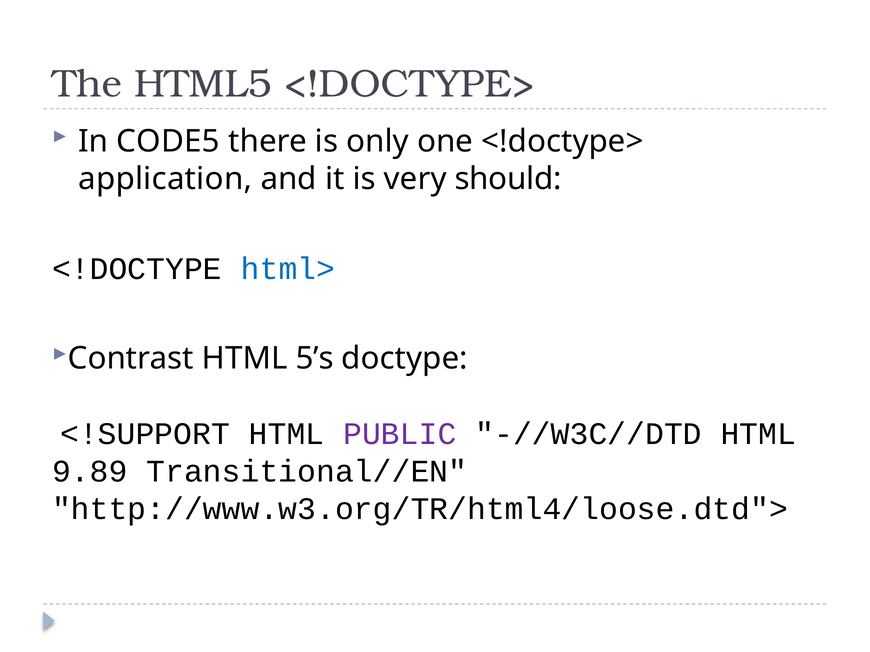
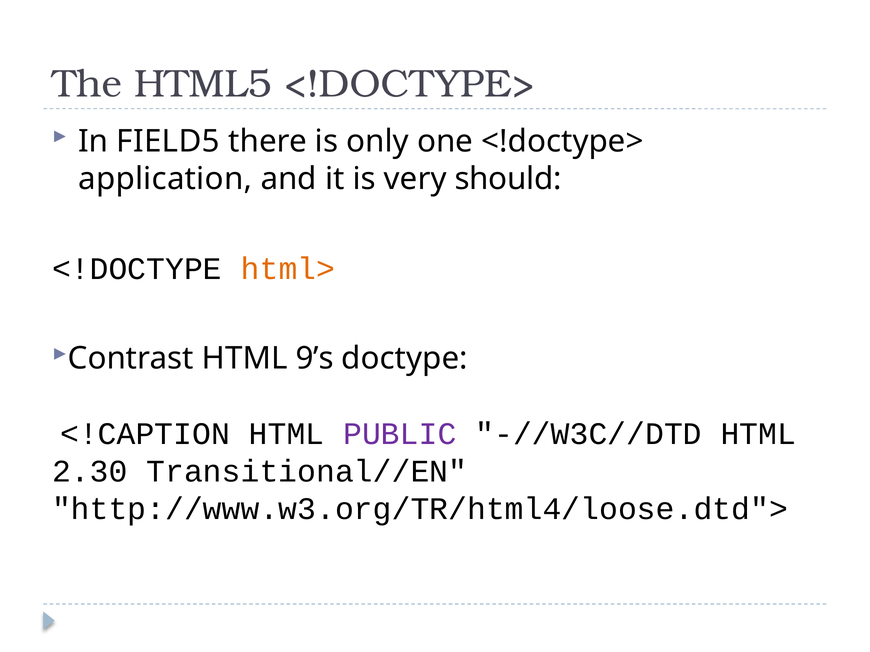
CODE5: CODE5 -> FIELD5
html> colour: blue -> orange
5’s: 5’s -> 9’s
<!SUPPORT: <!SUPPORT -> <!CAPTION
9.89: 9.89 -> 2.30
